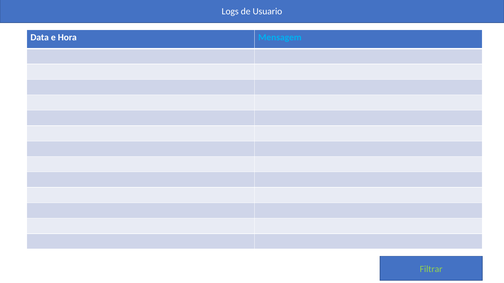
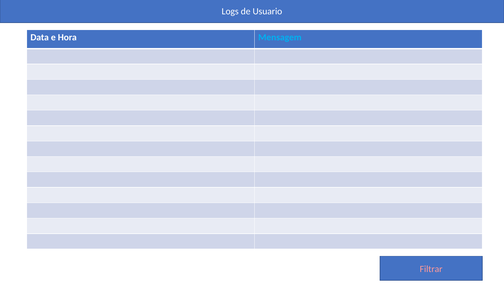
Filtrar colour: light green -> pink
